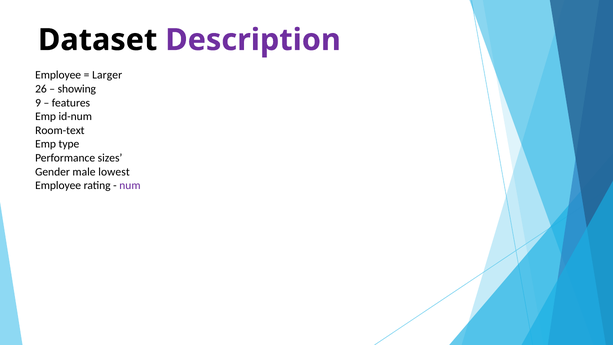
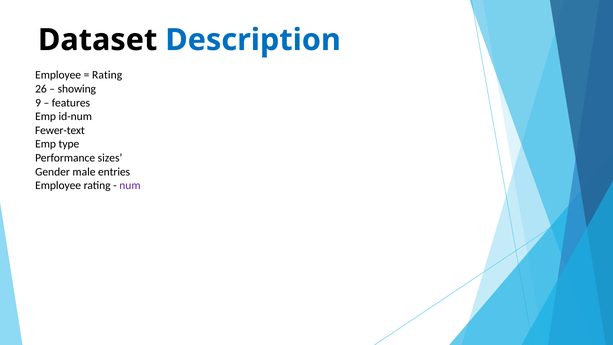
Description colour: purple -> blue
Larger at (107, 75): Larger -> Rating
Room-text: Room-text -> Fewer-text
lowest: lowest -> entries
